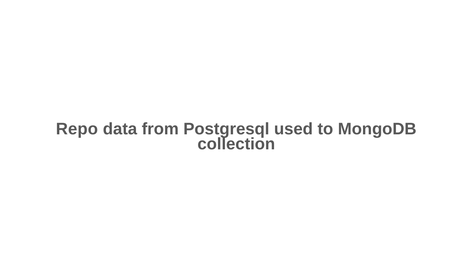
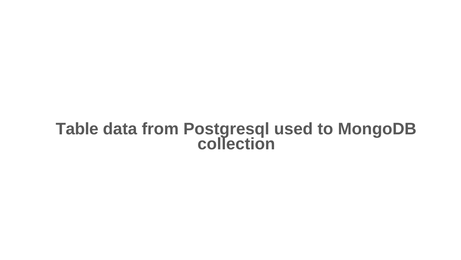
Repo: Repo -> Table
